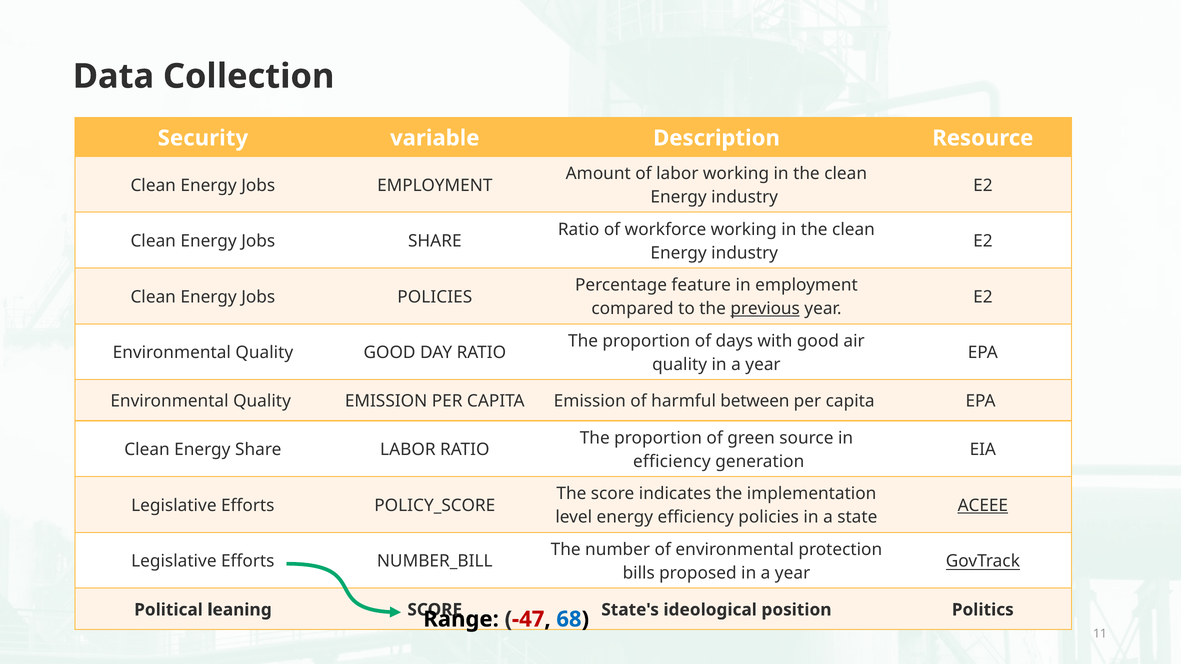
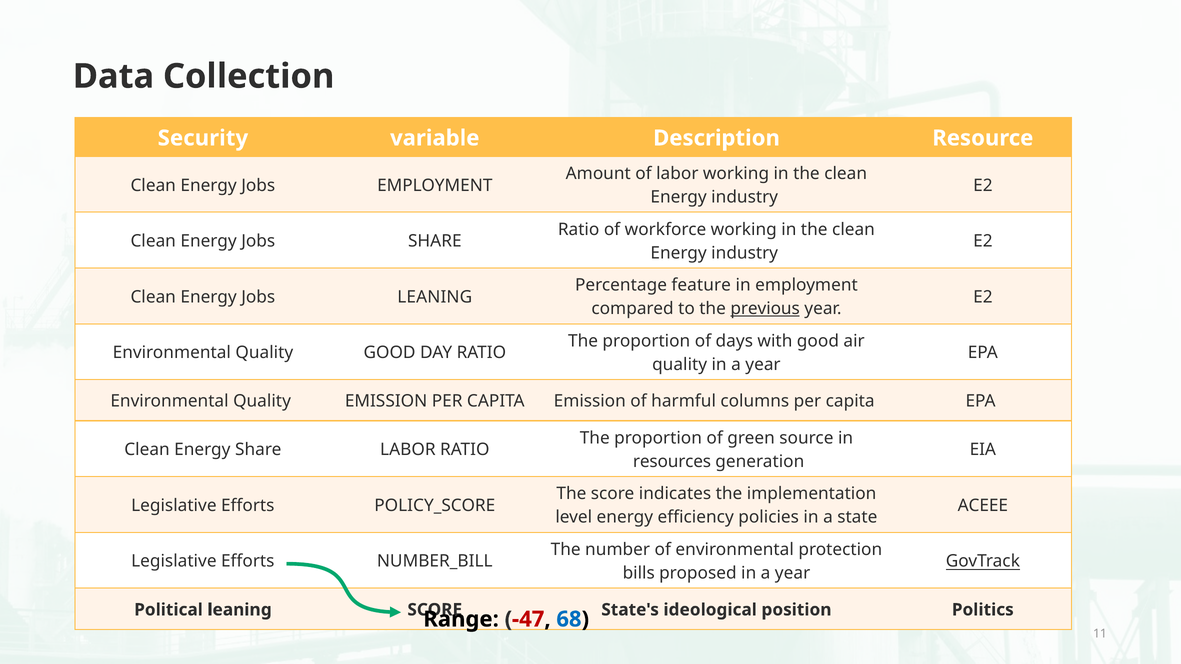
Jobs POLICIES: POLICIES -> LEANING
between: between -> columns
efficiency at (672, 462): efficiency -> resources
ACEEE underline: present -> none
